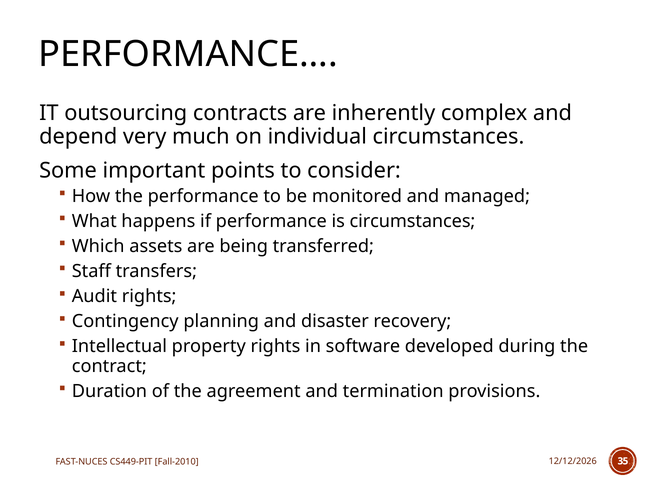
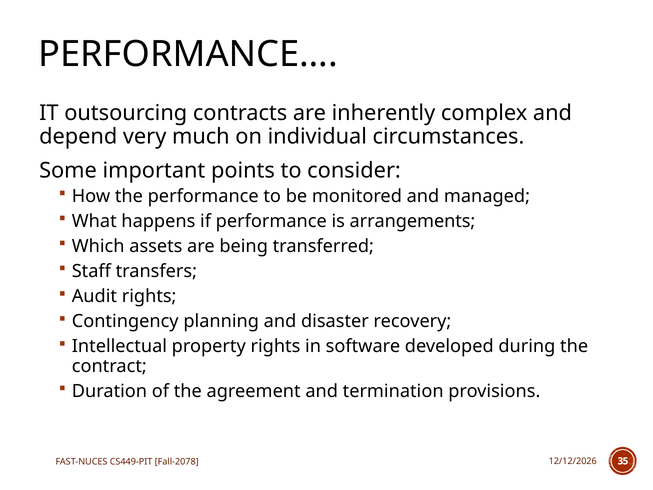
is circumstances: circumstances -> arrangements
Fall-2010: Fall-2010 -> Fall-2078
